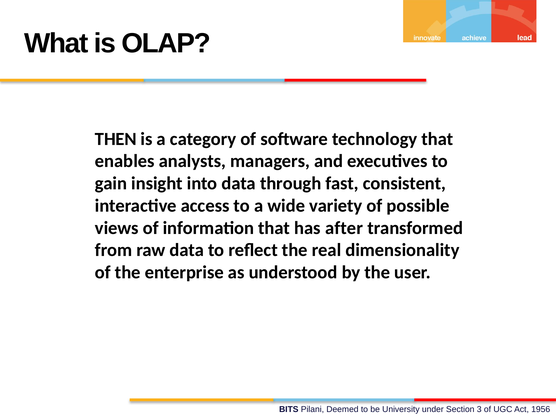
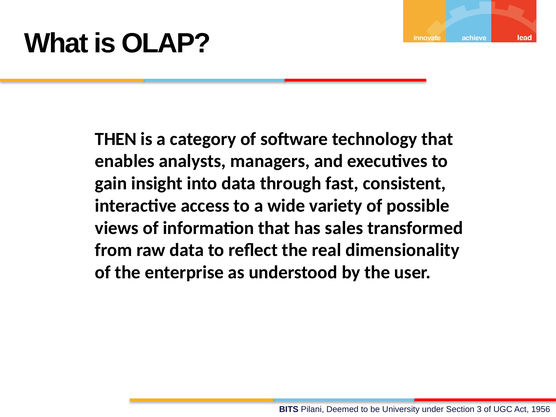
after: after -> sales
